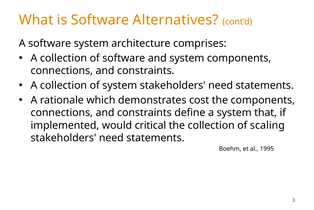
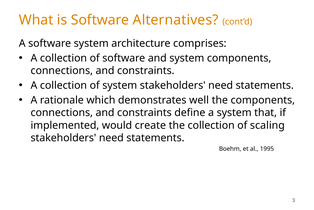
cost: cost -> well
critical: critical -> create
